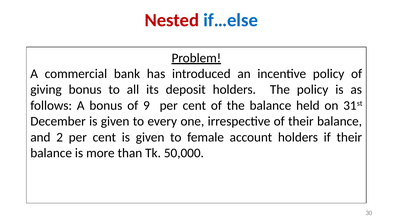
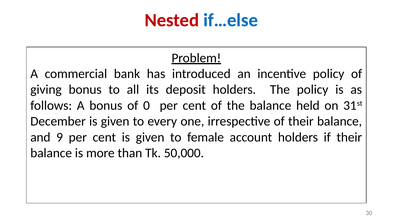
9: 9 -> 0
2: 2 -> 9
